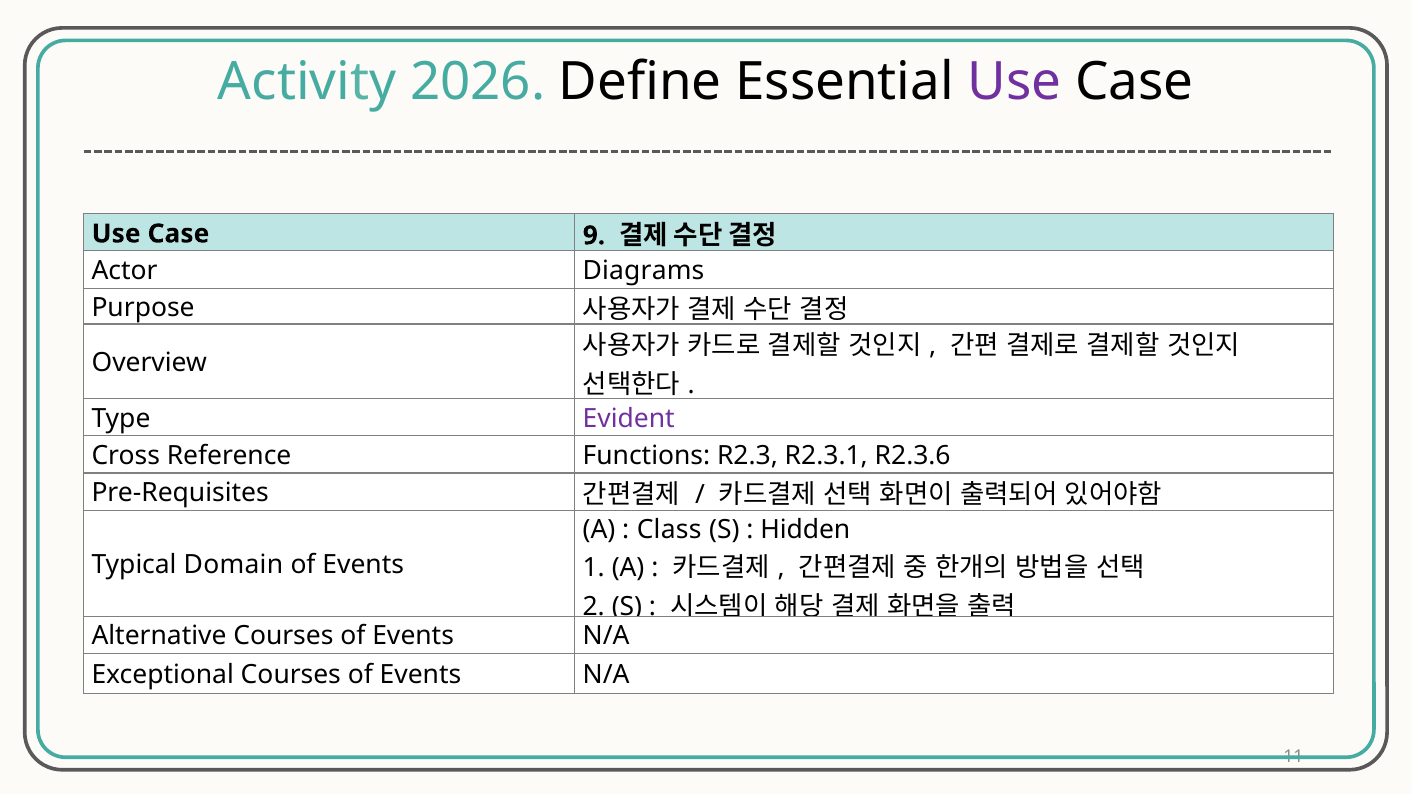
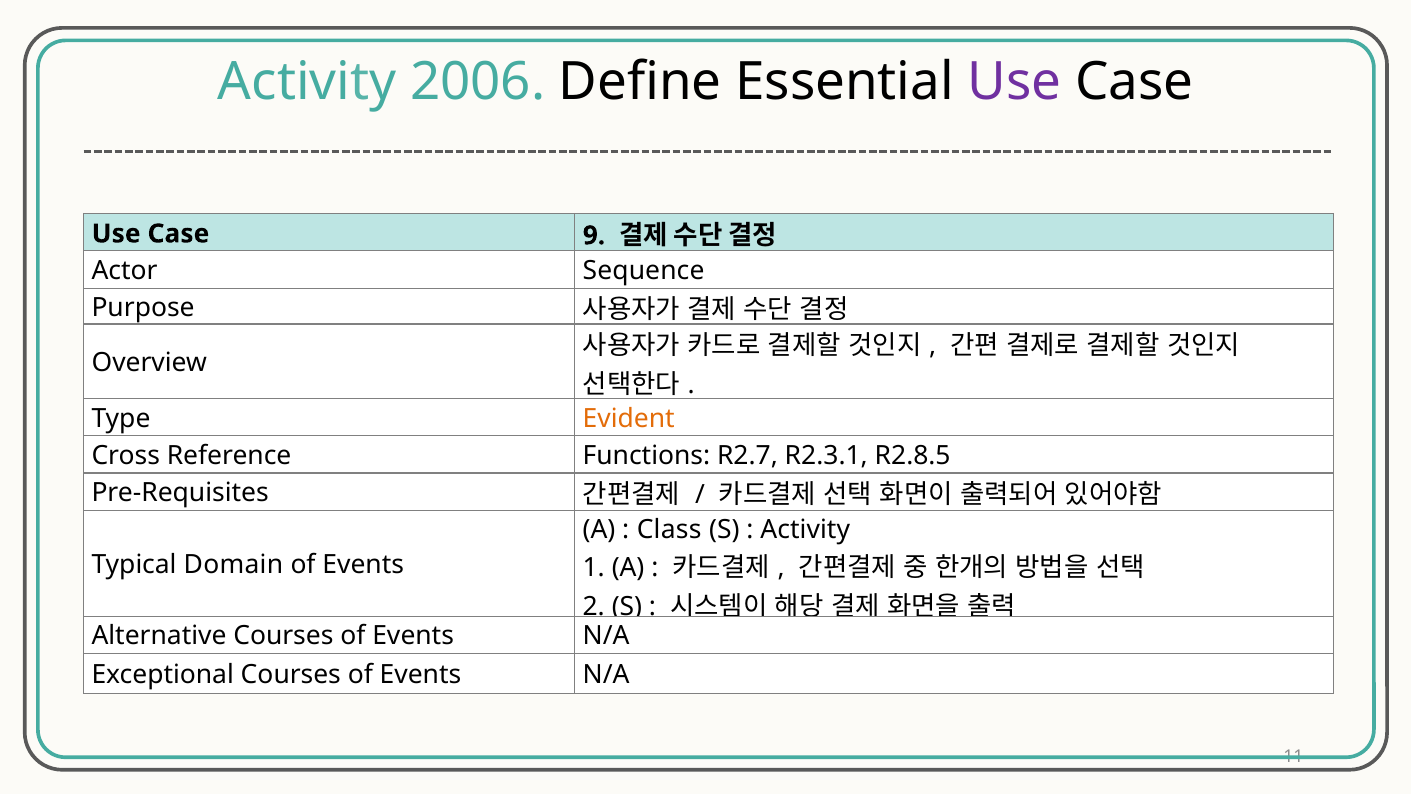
2026: 2026 -> 2006
Diagrams: Diagrams -> Sequence
Evident colour: purple -> orange
R2.3: R2.3 -> R2.7
R2.3.6: R2.3.6 -> R2.8.5
Hidden at (805, 530): Hidden -> Activity
